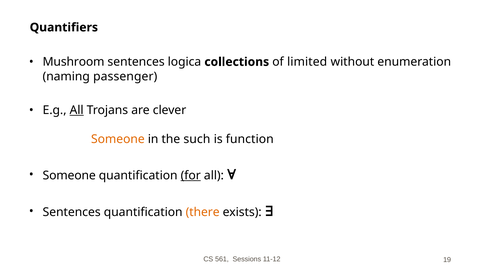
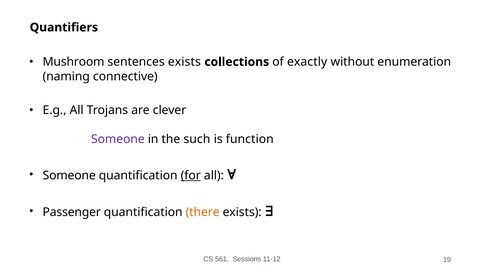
sentences logica: logica -> exists
limited: limited -> exactly
passenger: passenger -> connective
All at (77, 110) underline: present -> none
Someone at (118, 139) colour: orange -> purple
Sentences at (72, 212): Sentences -> Passenger
